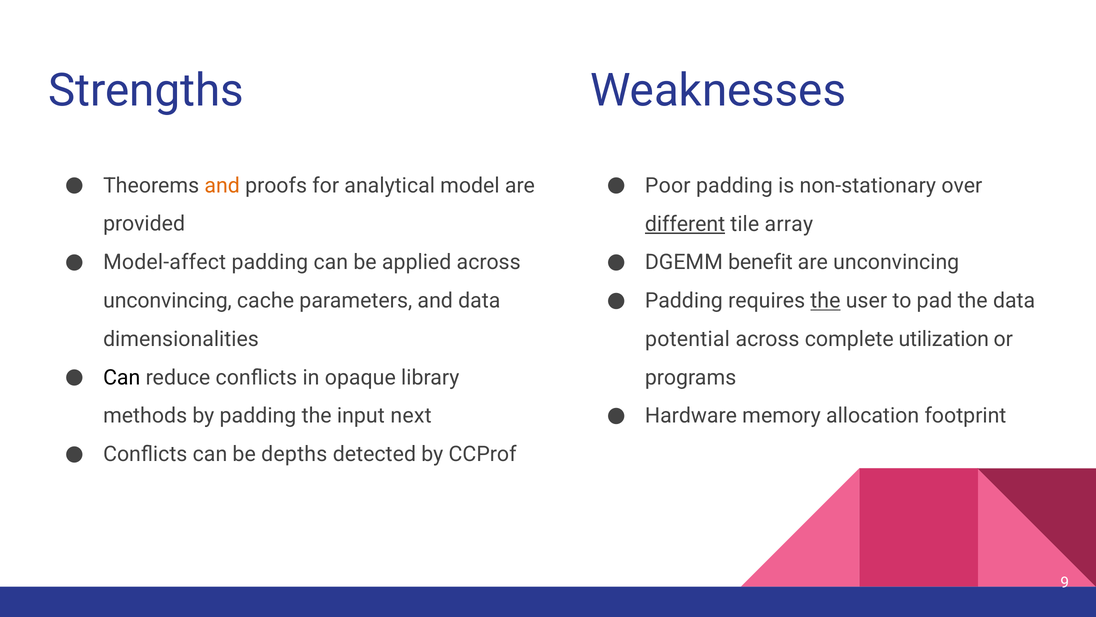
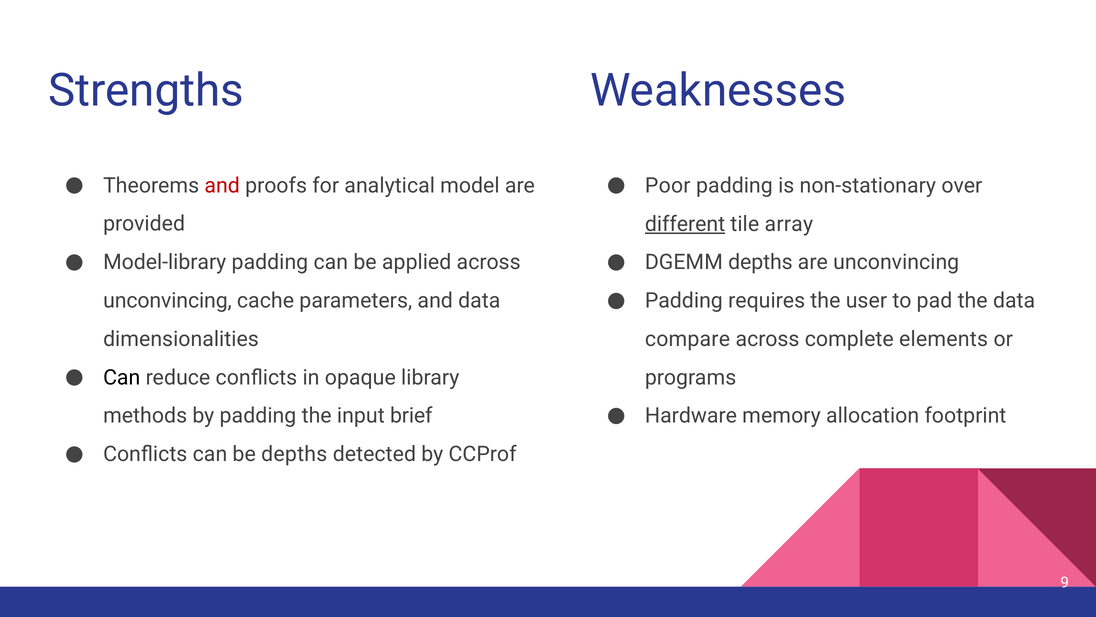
and at (222, 185) colour: orange -> red
Model-affect: Model-affect -> Model-library
DGEMM benefit: benefit -> depths
the at (825, 301) underline: present -> none
potential: potential -> compare
utilization: utilization -> elements
next: next -> brief
